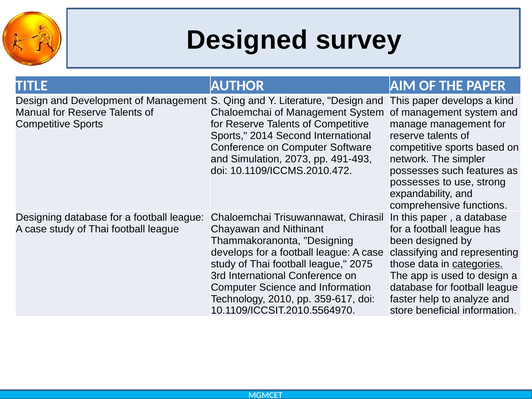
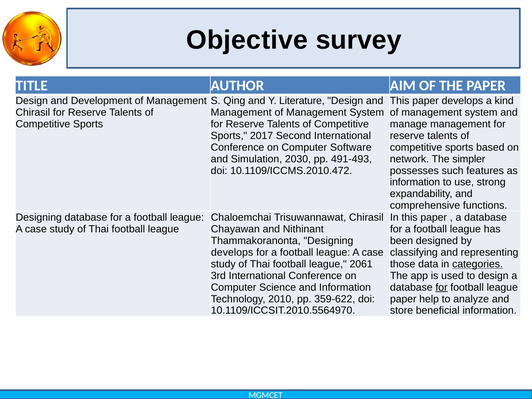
Designed at (247, 40): Designed -> Objective
Manual at (33, 112): Manual -> Chirasil
Chaloemchai at (241, 112): Chaloemchai -> Management
2014: 2014 -> 2017
2073: 2073 -> 2030
possesses at (415, 182): possesses -> information
2075: 2075 -> 2061
for at (441, 287) underline: none -> present
359-617: 359-617 -> 359-622
faster at (403, 299): faster -> paper
